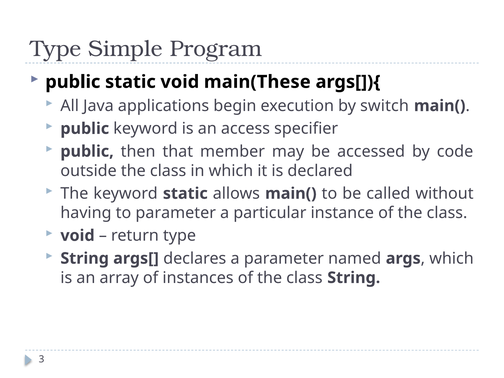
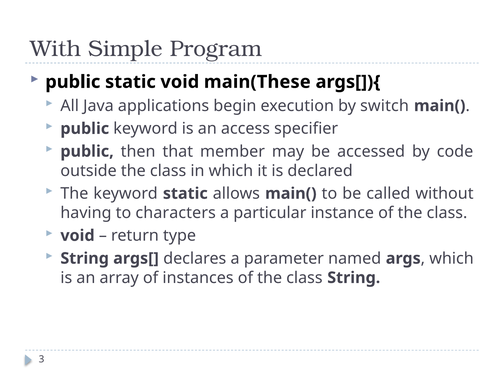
Type at (56, 49): Type -> With
to parameter: parameter -> characters
